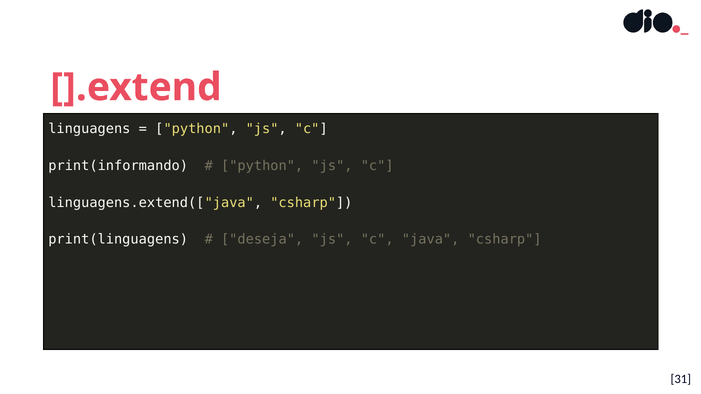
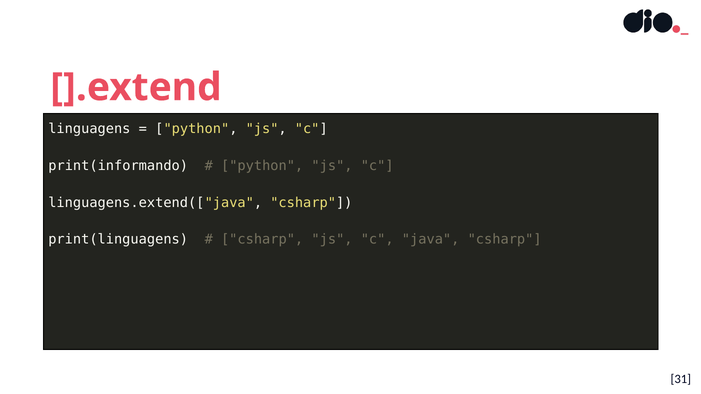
deseja at (262, 239): deseja -> csharp
